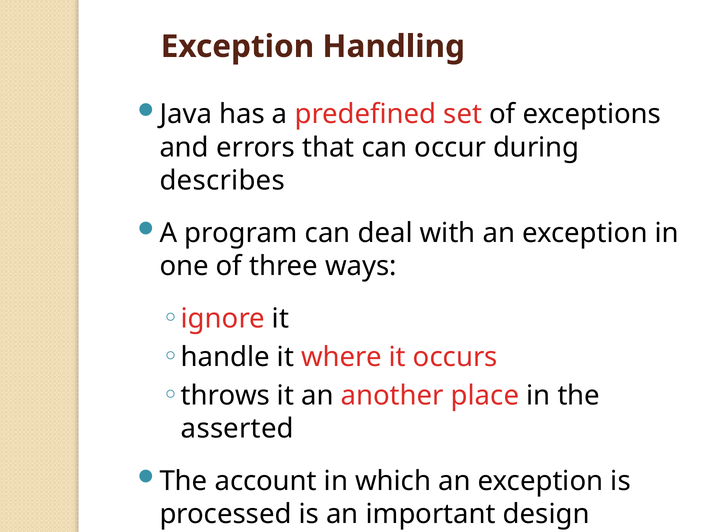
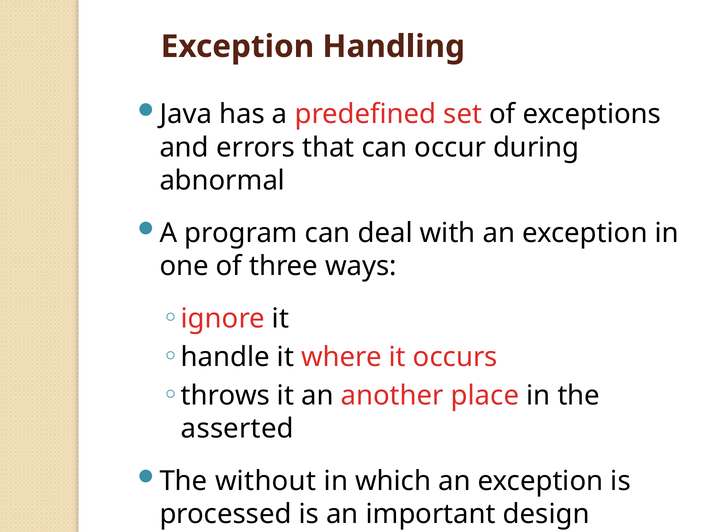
describes: describes -> abnormal
account: account -> without
